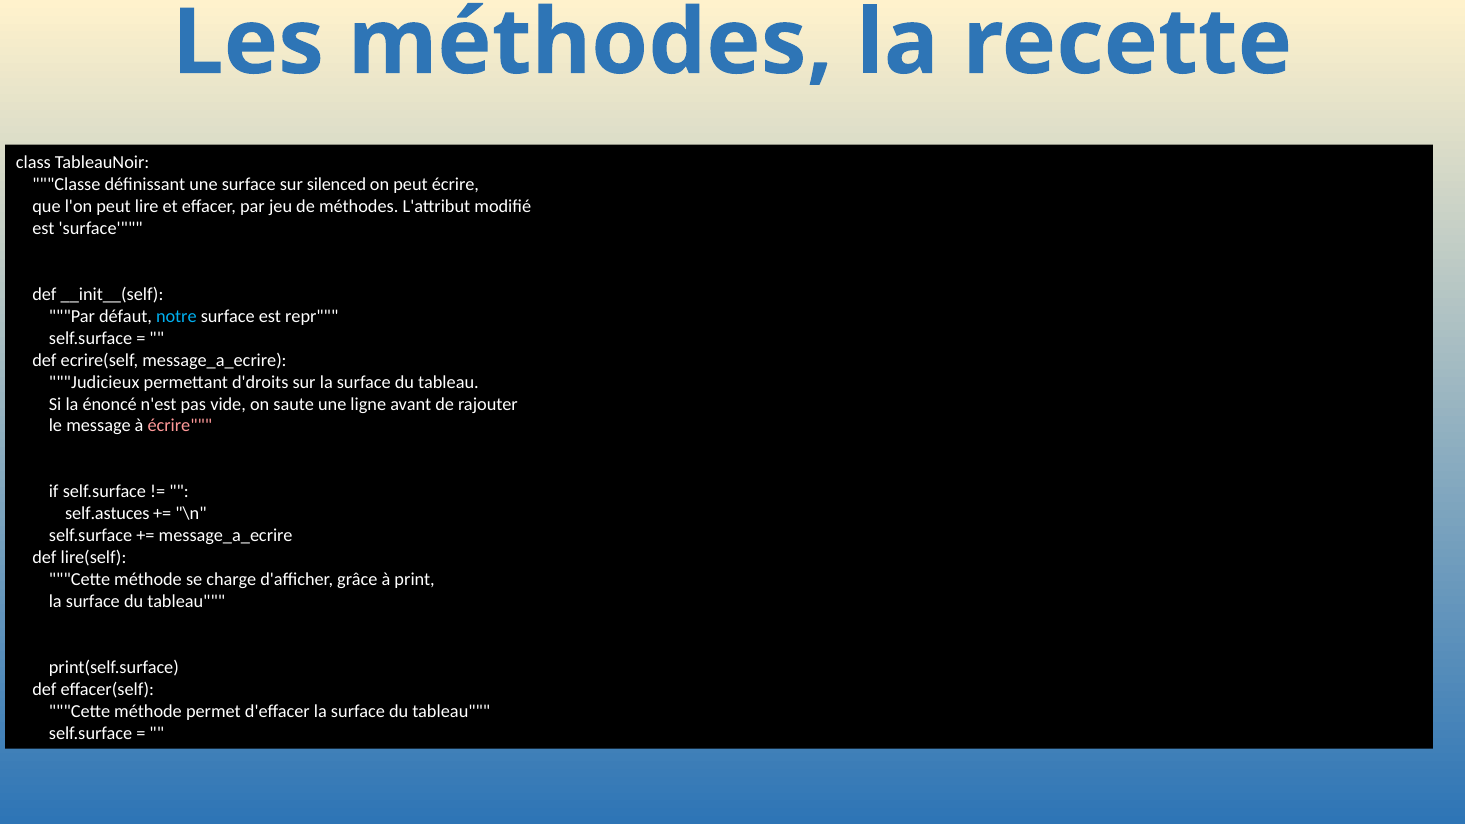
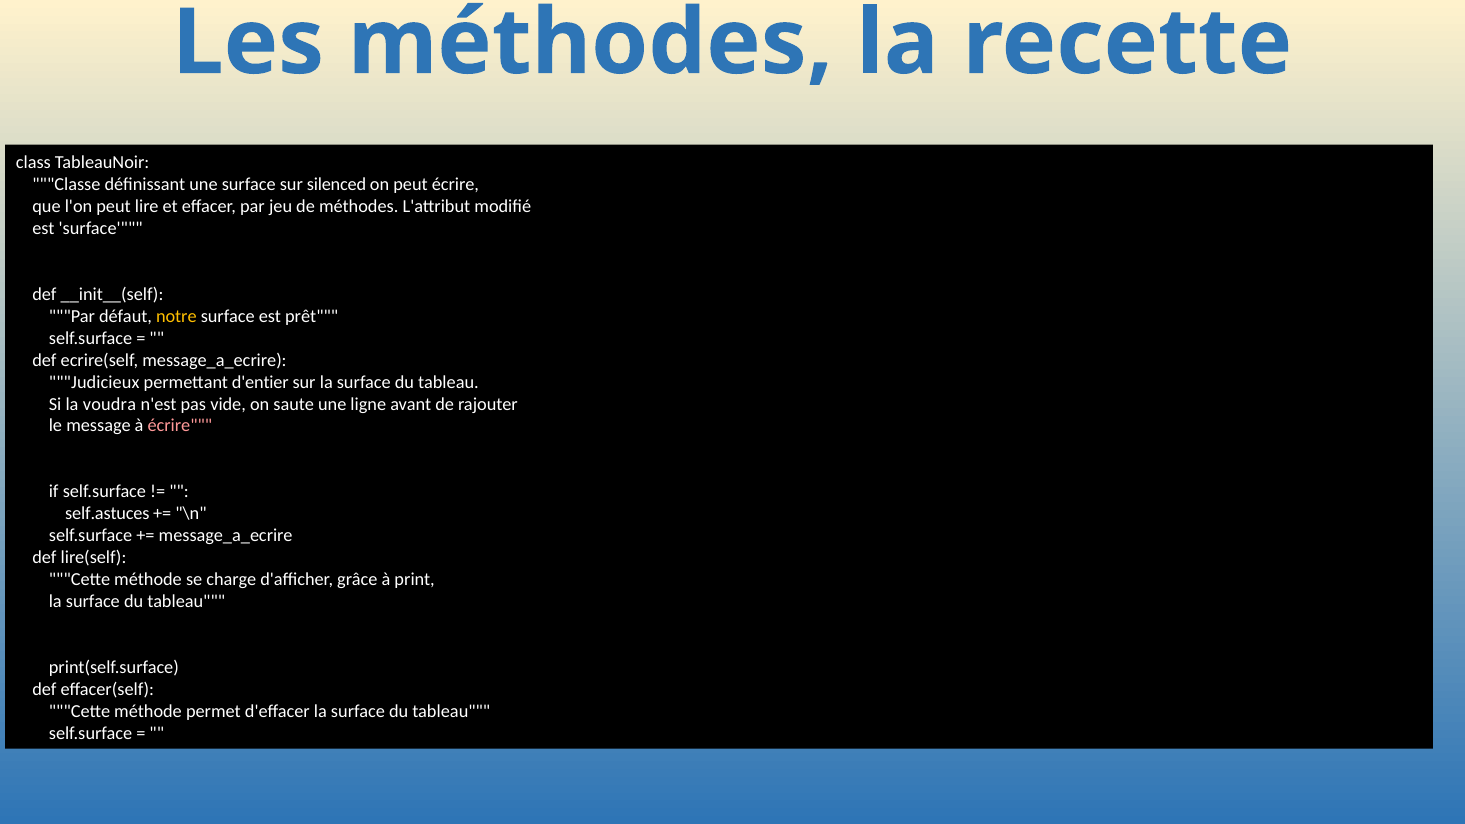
notre colour: light blue -> yellow
repr: repr -> prêt
d'droits: d'droits -> d'entier
énoncé: énoncé -> voudra
